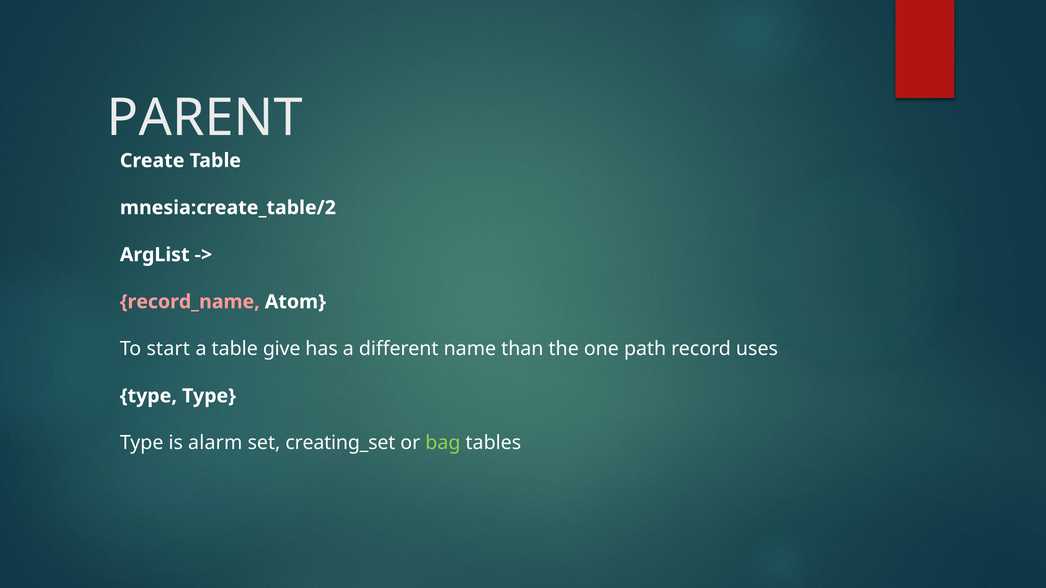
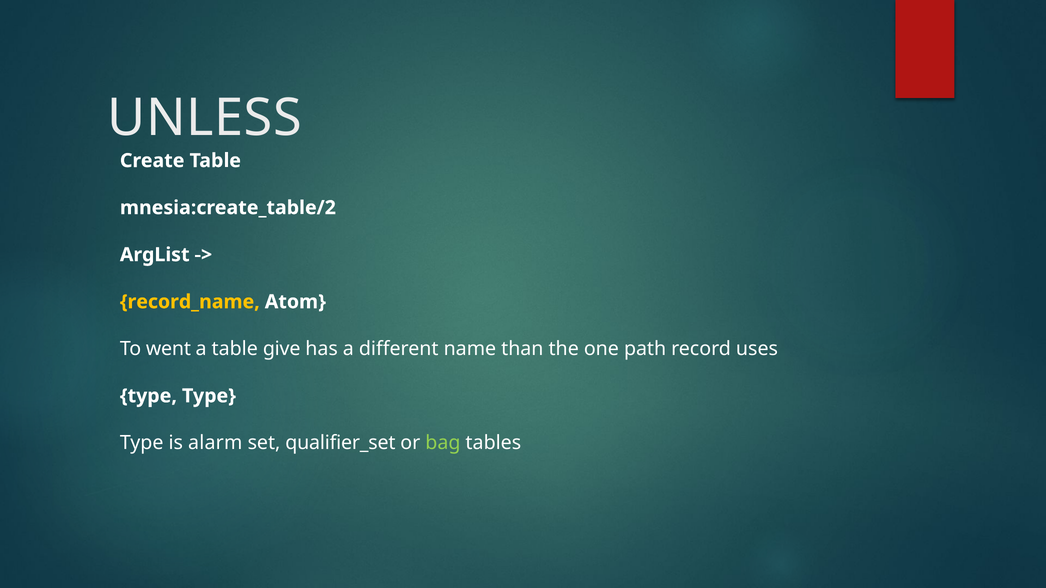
PARENT: PARENT -> UNLESS
record_name colour: pink -> yellow
start: start -> went
creating_set: creating_set -> qualifier_set
